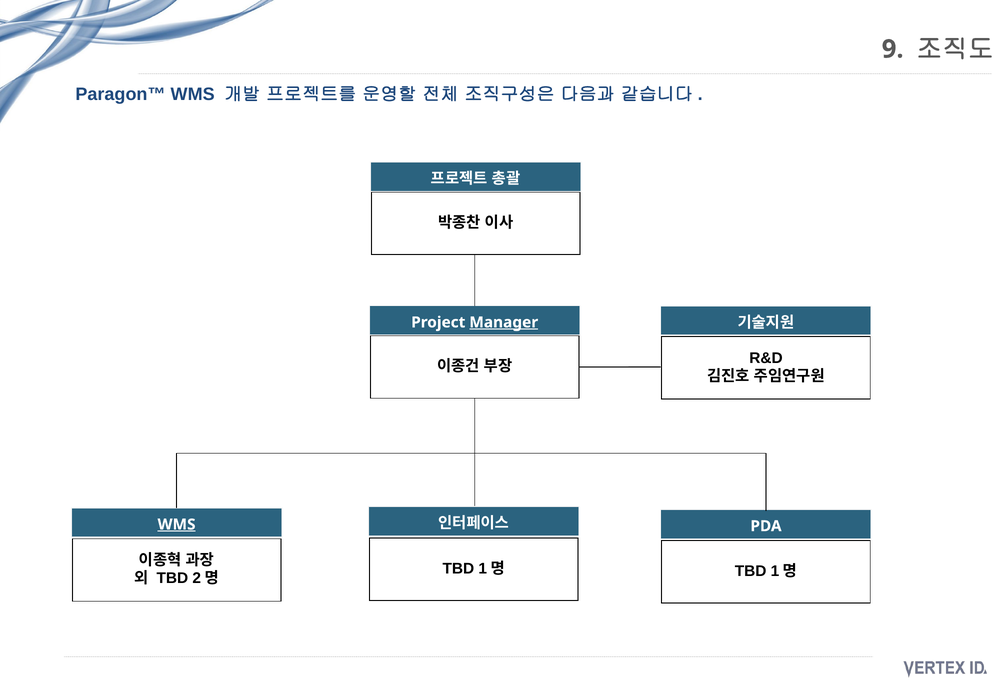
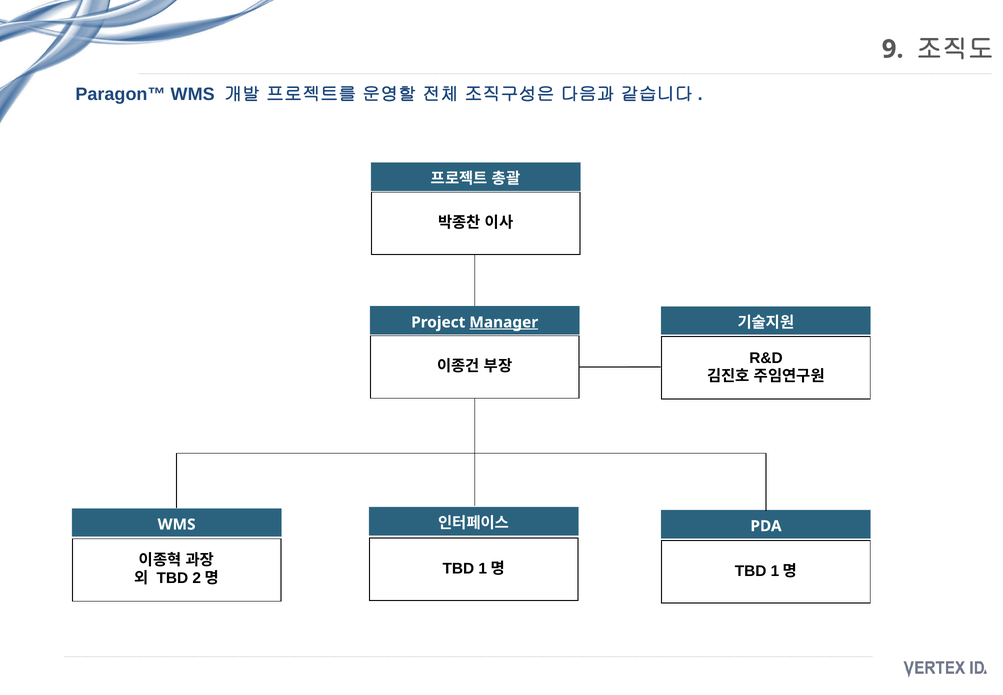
WMS at (177, 524) underline: present -> none
